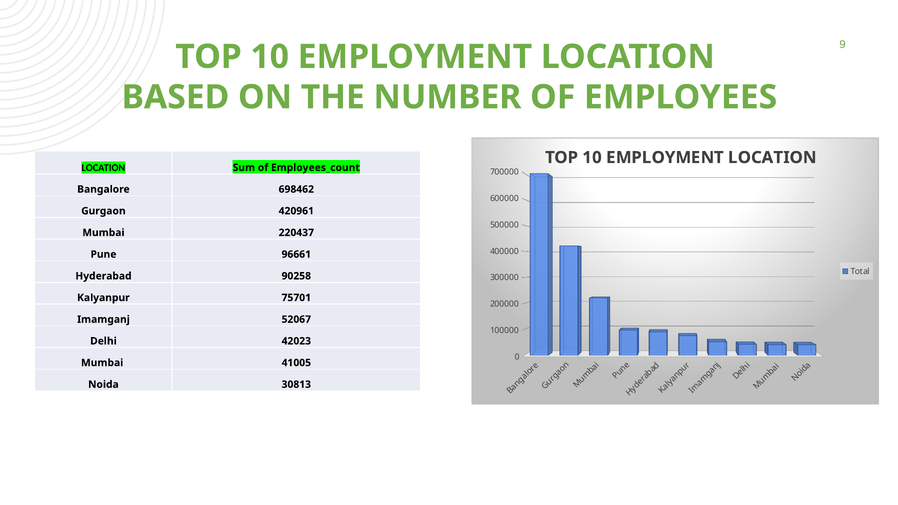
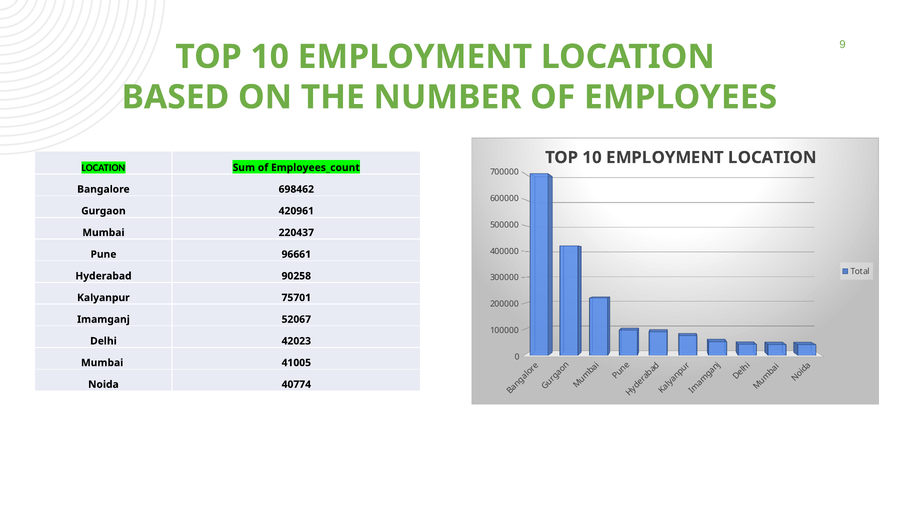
30813: 30813 -> 40774
